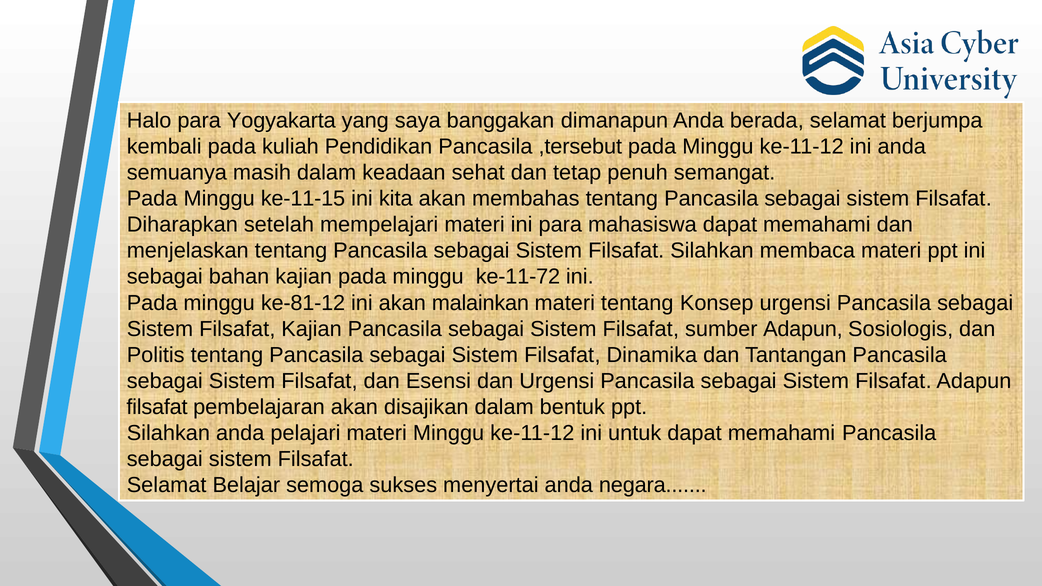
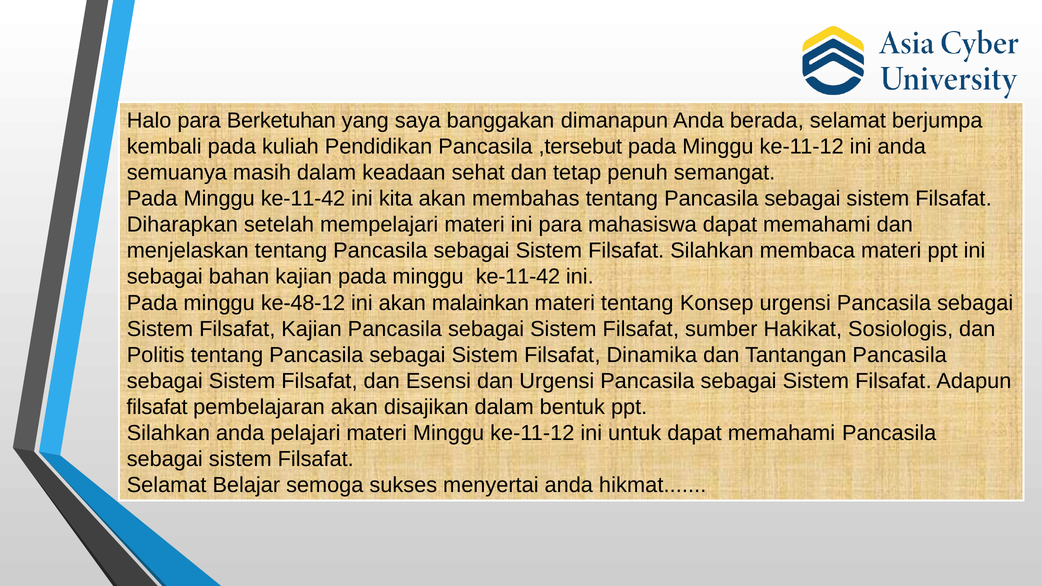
Yogyakarta: Yogyakarta -> Berketuhan
ke-11-15 at (303, 199): ke-11-15 -> ke-11-42
kajian pada minggu ke-11-72: ke-11-72 -> ke-11-42
ke-81-12: ke-81-12 -> ke-48-12
sumber Adapun: Adapun -> Hakikat
negara: negara -> hikmat
